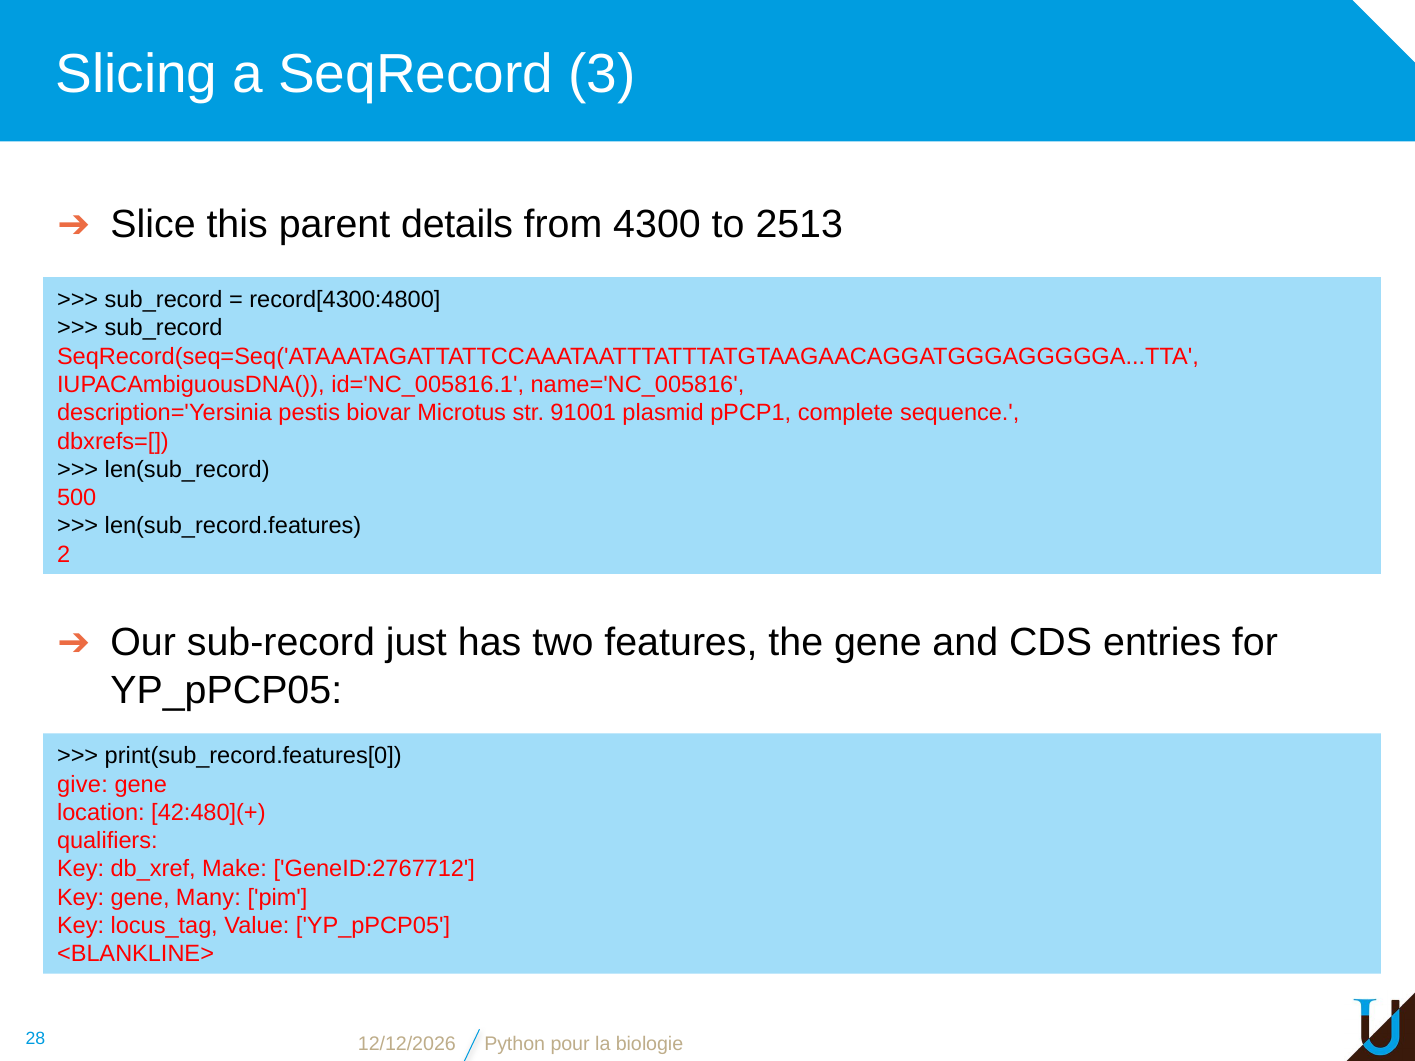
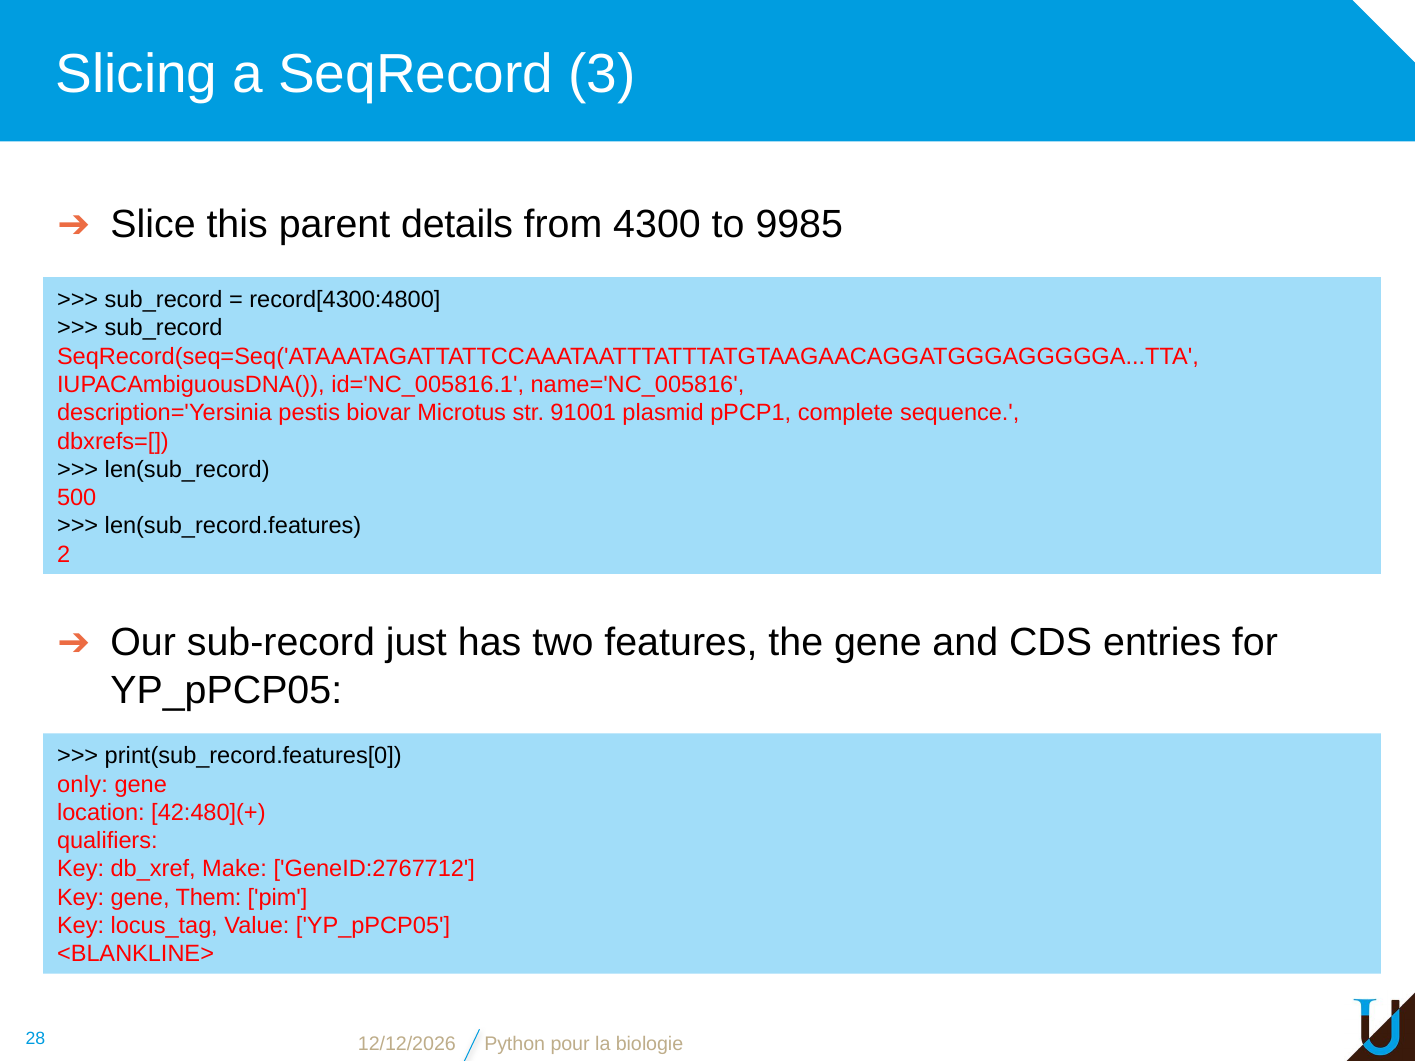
2513: 2513 -> 9985
give: give -> only
Many: Many -> Them
